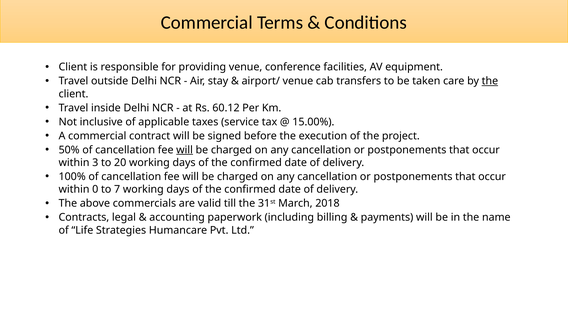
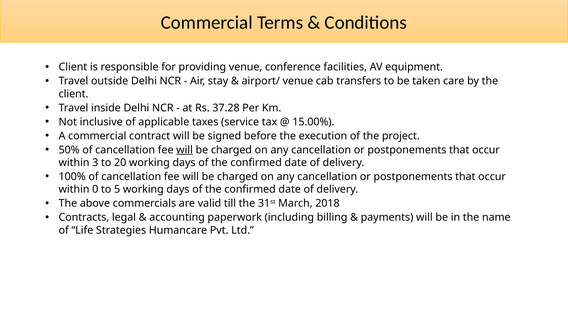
the at (490, 81) underline: present -> none
60.12: 60.12 -> 37.28
7: 7 -> 5
